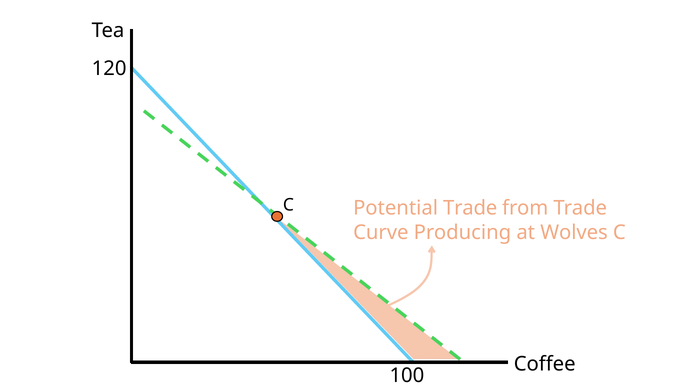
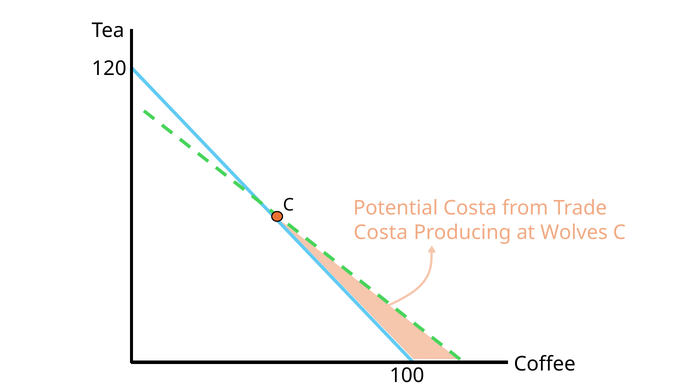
Potential Trade: Trade -> Costa
Curve at (381, 232): Curve -> Costa
